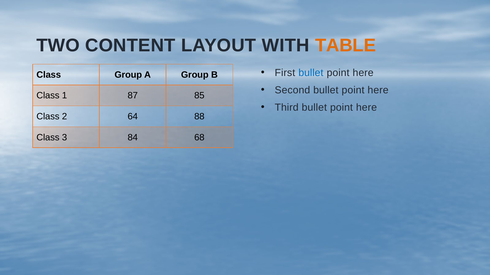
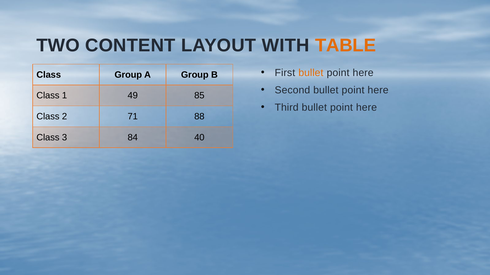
bullet at (311, 73) colour: blue -> orange
87: 87 -> 49
64: 64 -> 71
68: 68 -> 40
